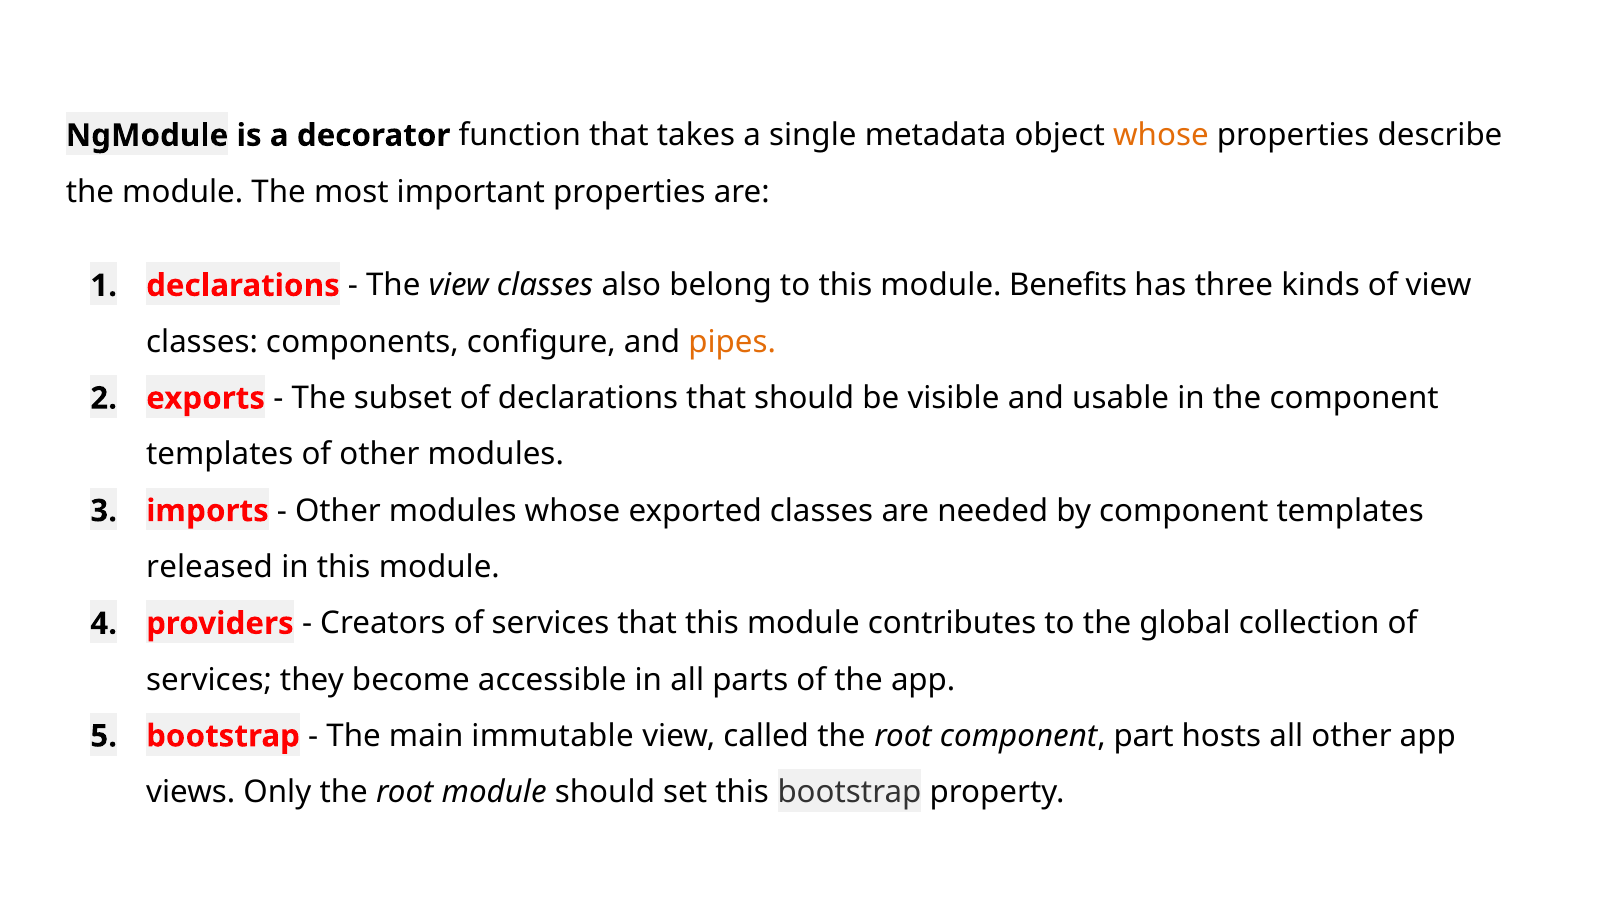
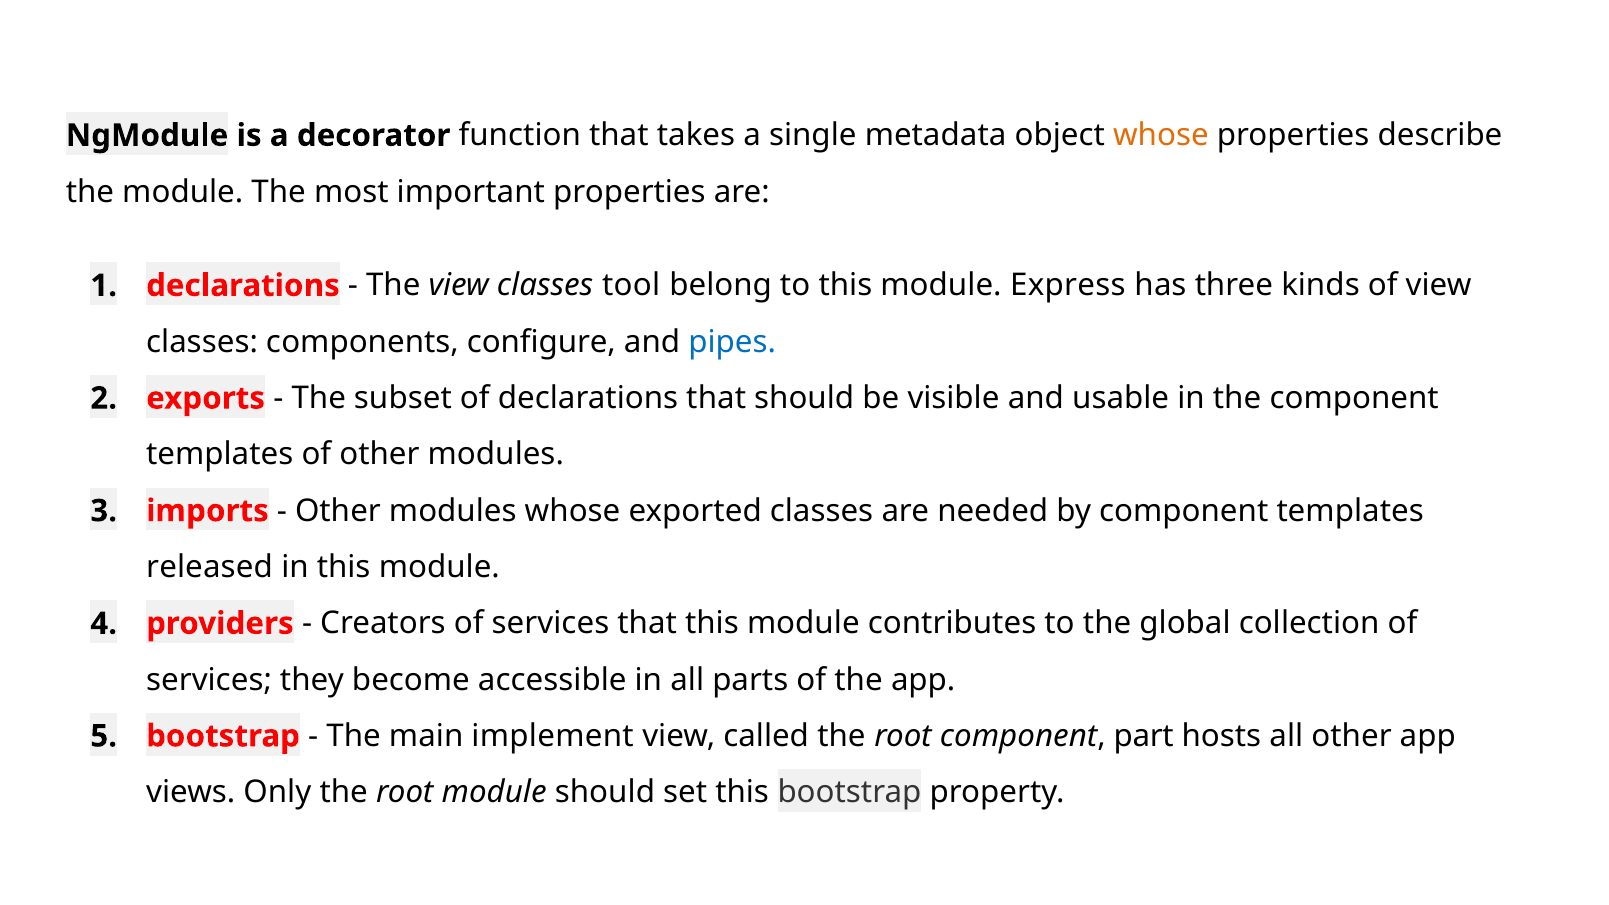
also: also -> tool
Benefits: Benefits -> Express
pipes colour: orange -> blue
immutable: immutable -> implement
